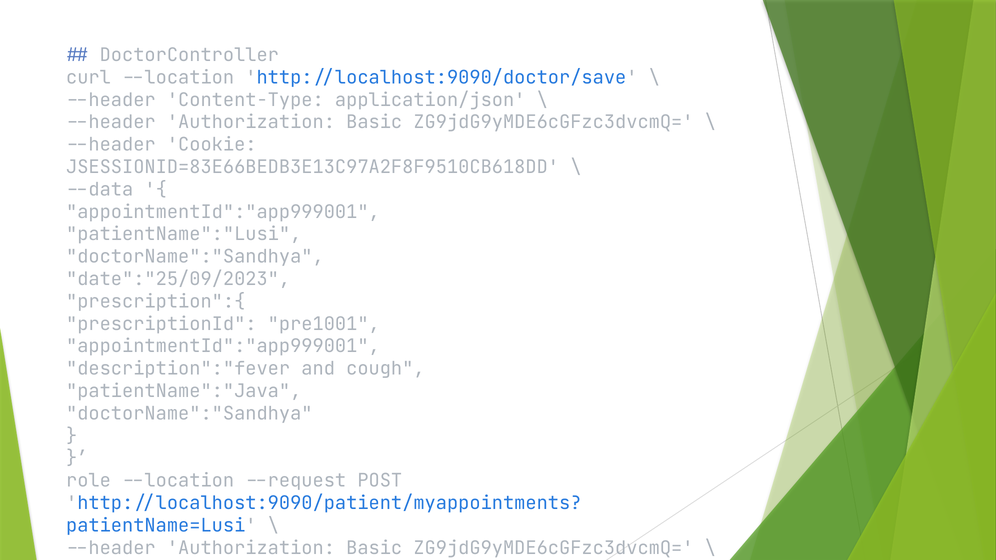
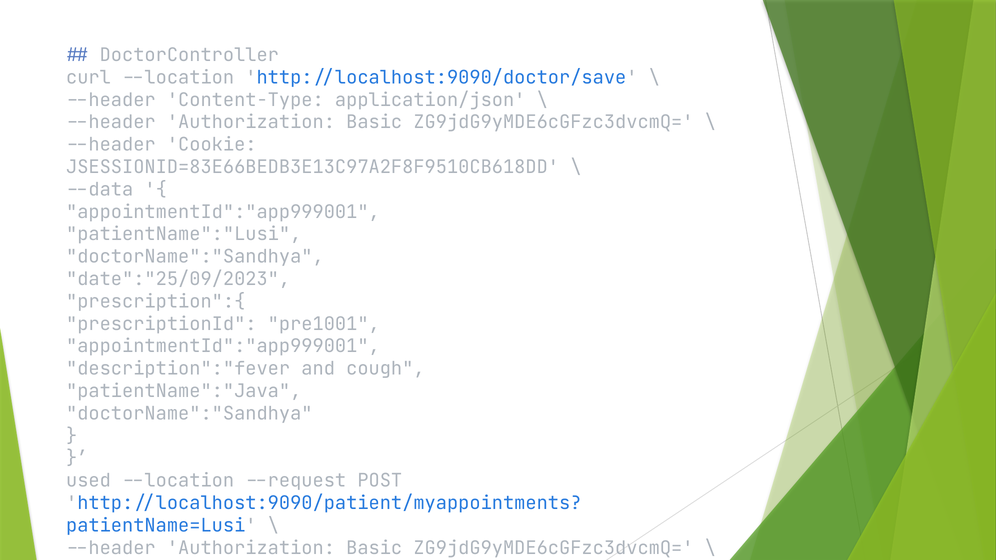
role: role -> used
